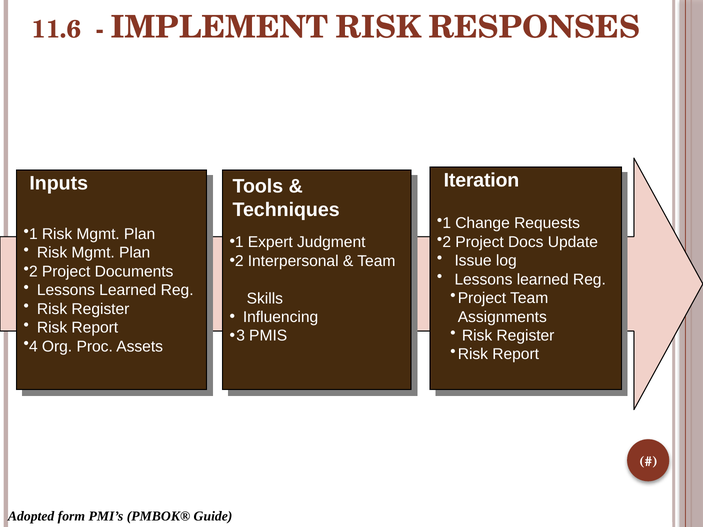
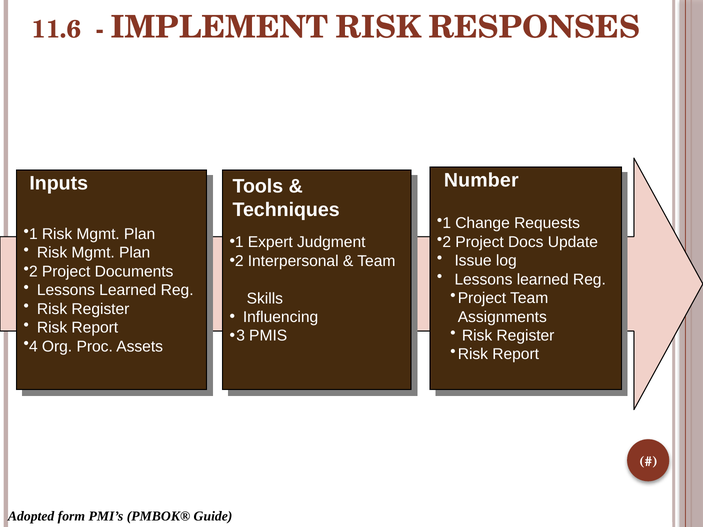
Iteration: Iteration -> Number
